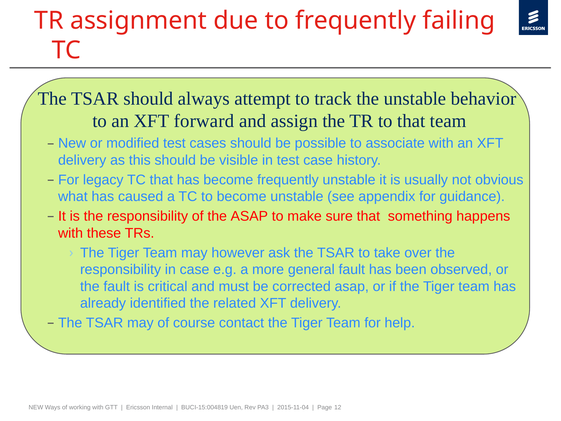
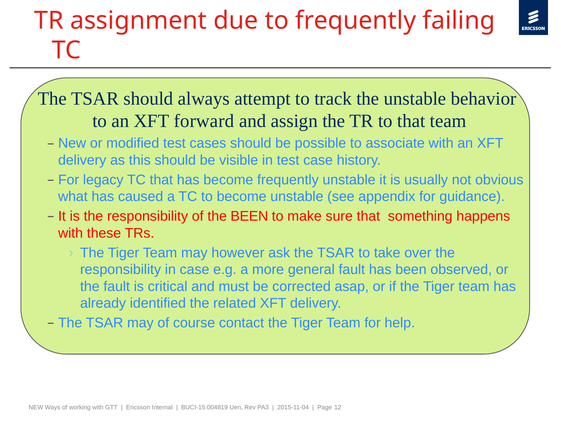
the ASAP: ASAP -> BEEN
